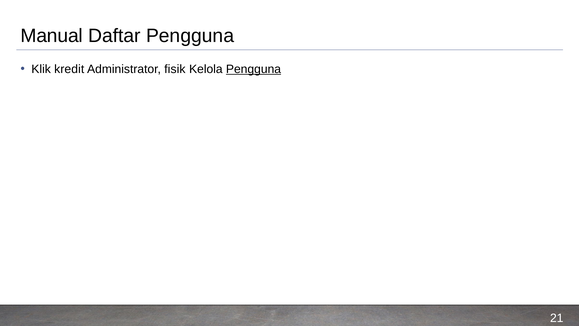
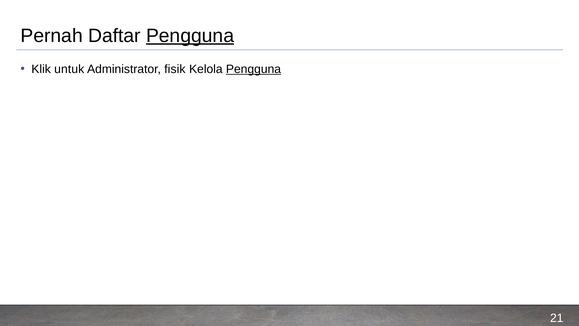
Manual: Manual -> Pernah
Pengguna at (190, 36) underline: none -> present
kredit: kredit -> untuk
